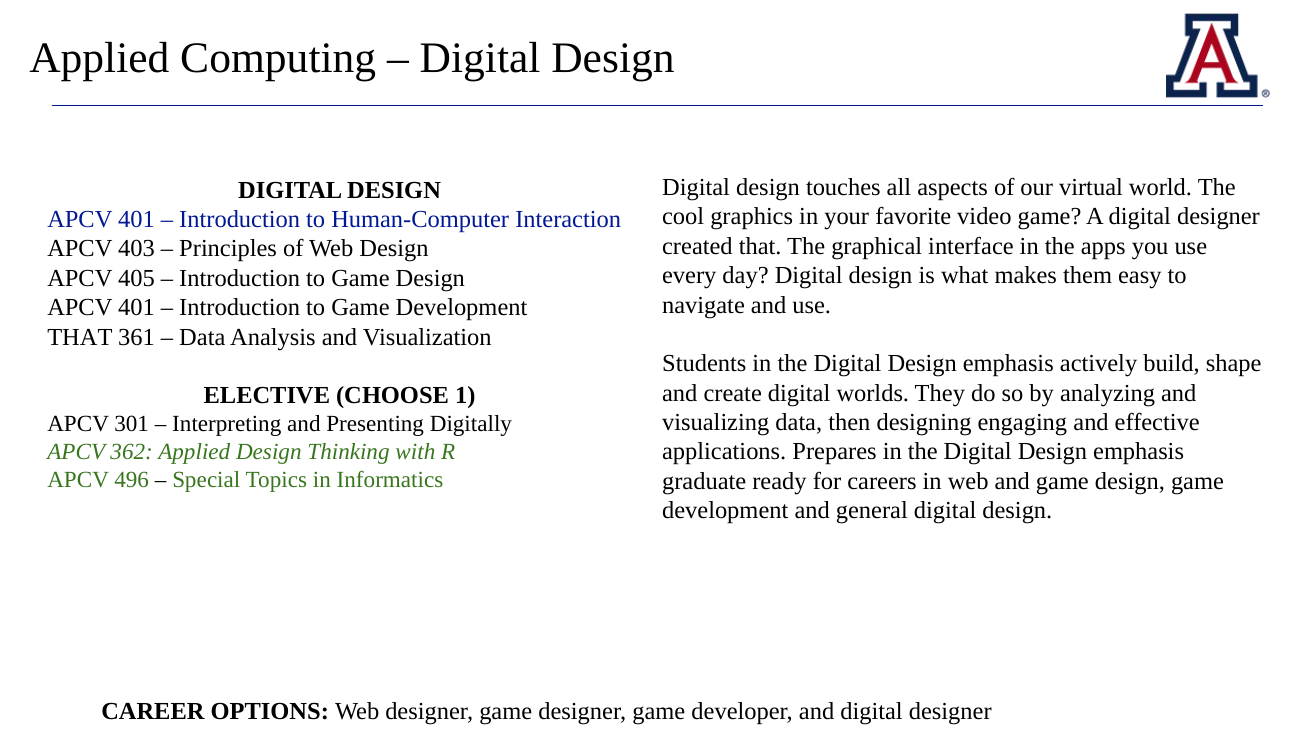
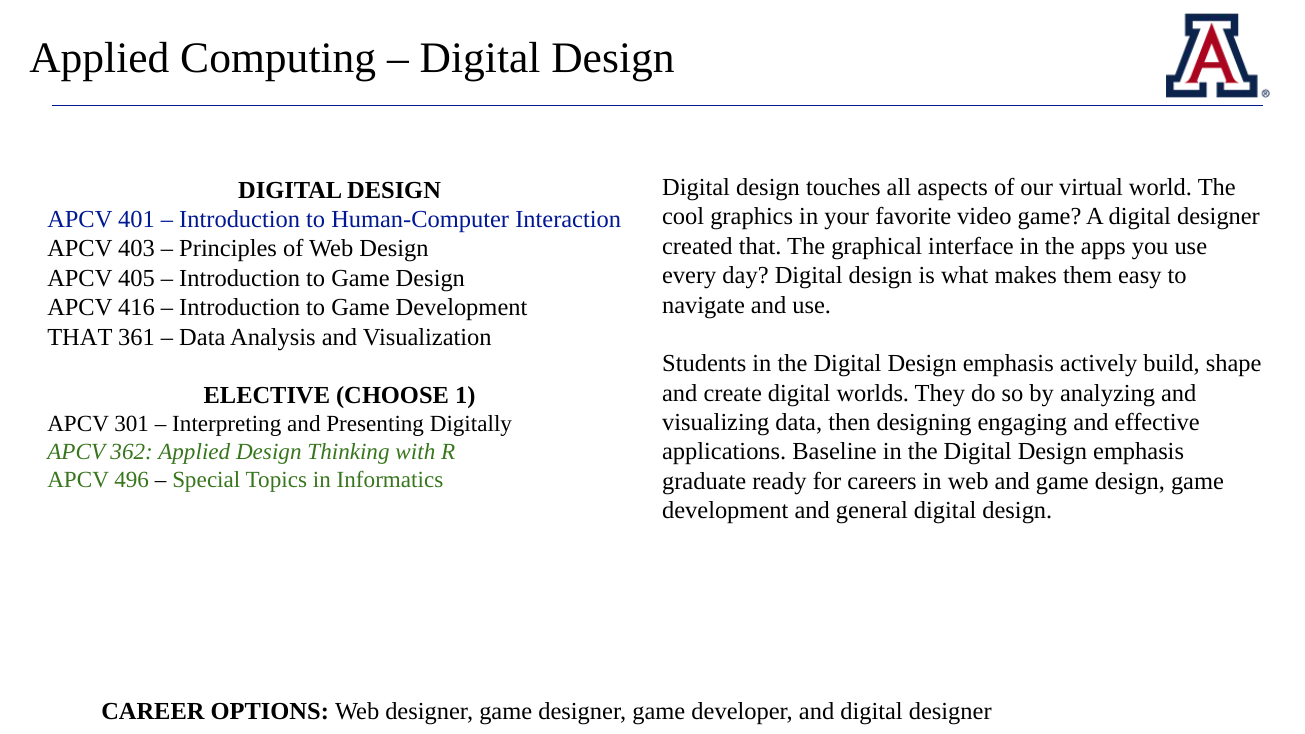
401 at (136, 308): 401 -> 416
Prepares: Prepares -> Baseline
